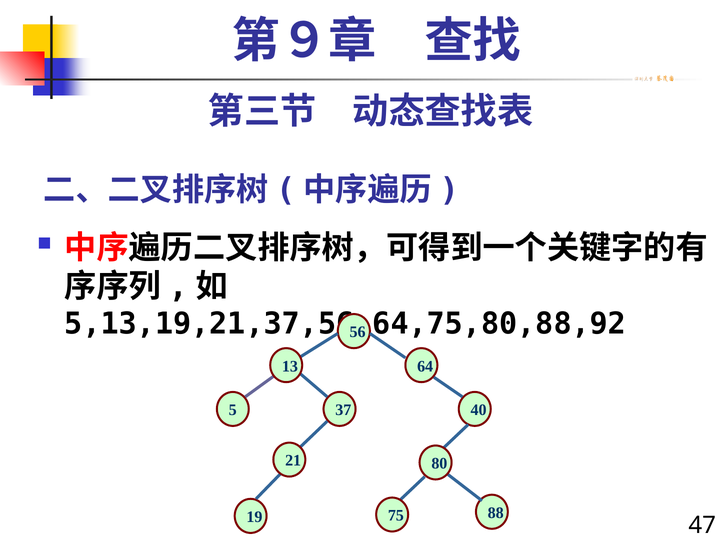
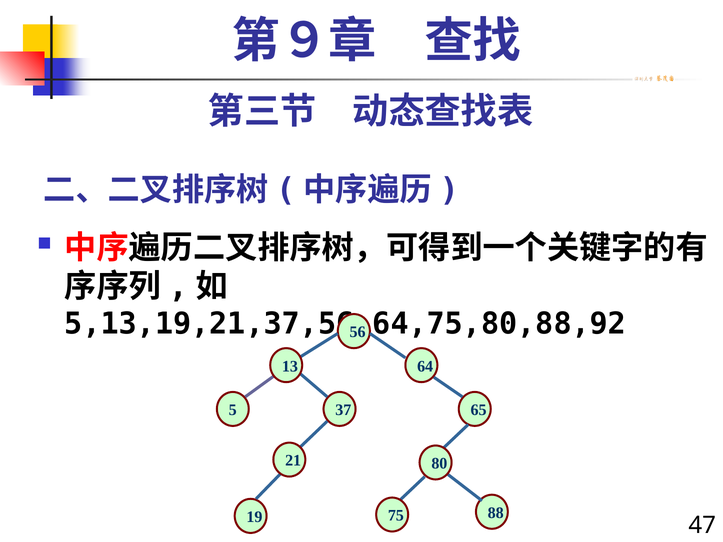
40: 40 -> 65
